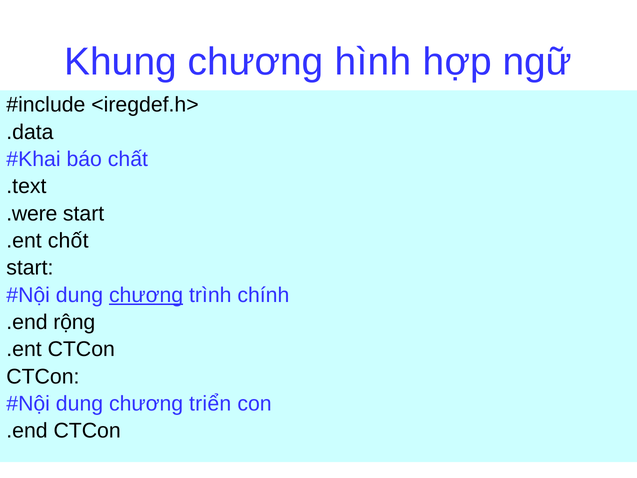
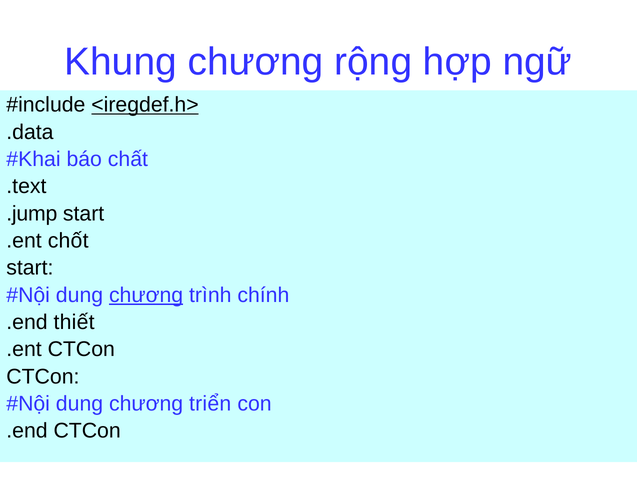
hình: hình -> rộng
<iregdef.h> underline: none -> present
.were: .were -> .jump
rộng: rộng -> thiết
